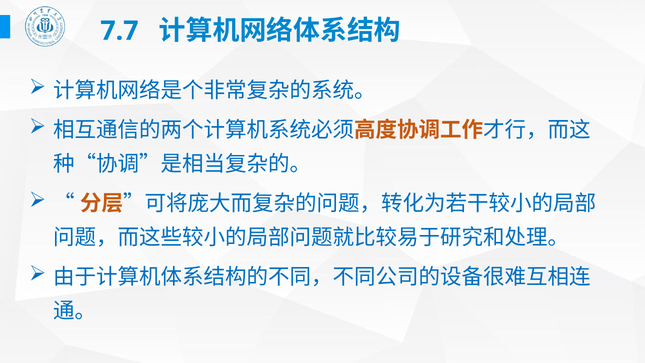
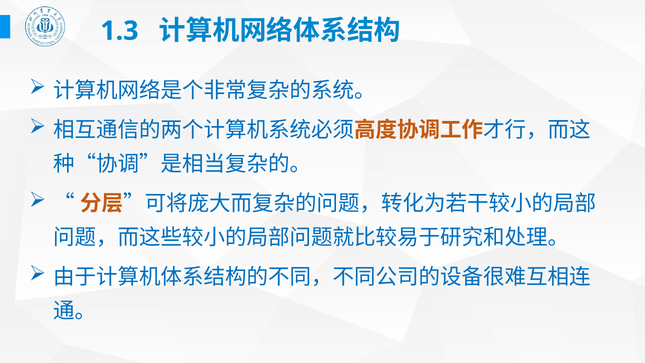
7.7: 7.7 -> 1.3
